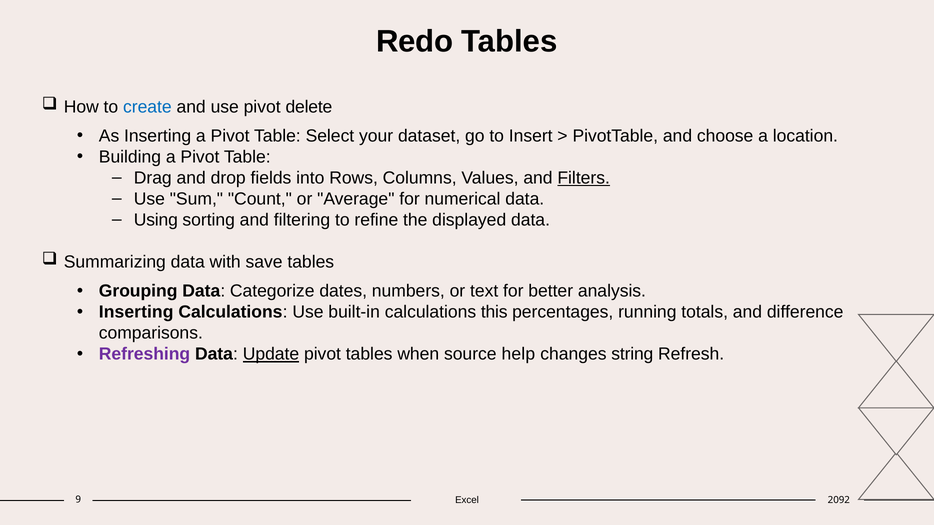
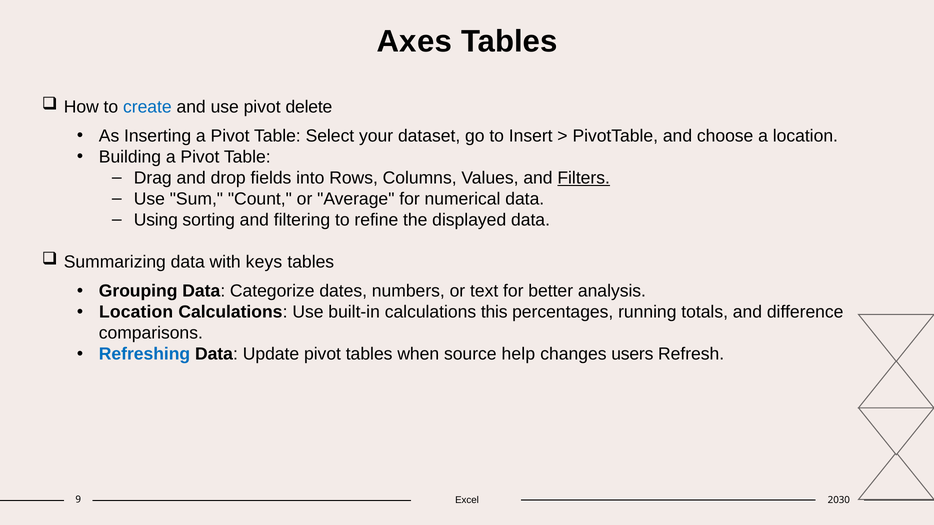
Redo: Redo -> Axes
save: save -> keys
Inserting at (136, 312): Inserting -> Location
Refreshing colour: purple -> blue
Update underline: present -> none
string: string -> users
2092: 2092 -> 2030
